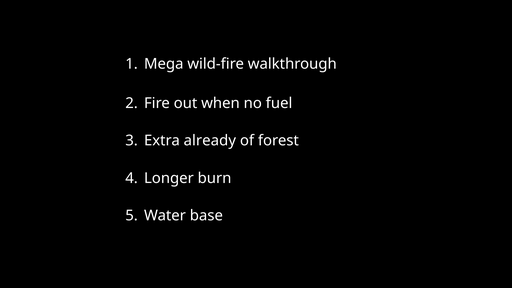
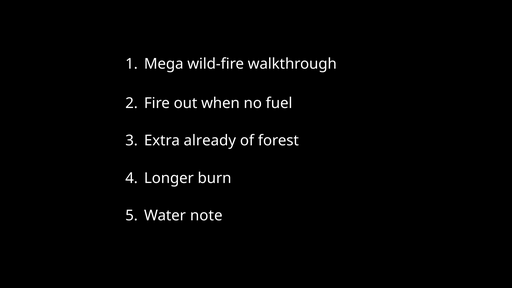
base: base -> note
